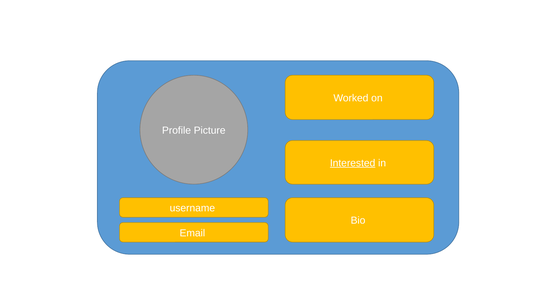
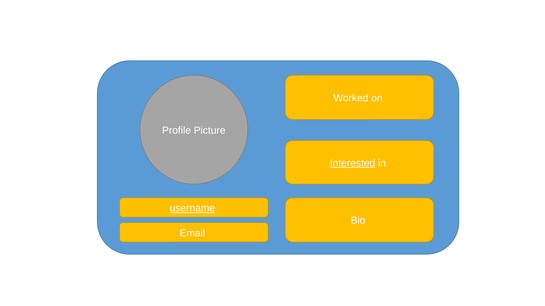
username underline: none -> present
